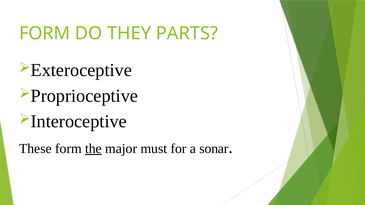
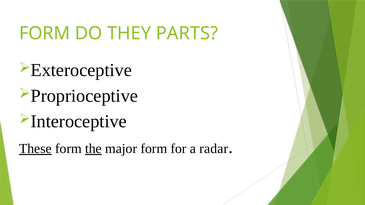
These underline: none -> present
major must: must -> form
sonar: sonar -> radar
